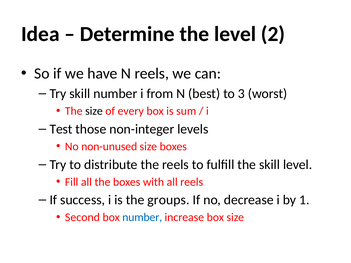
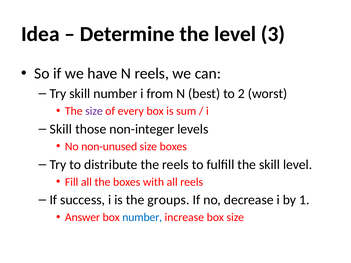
2: 2 -> 3
3: 3 -> 2
size at (94, 111) colour: black -> purple
Test at (61, 129): Test -> Skill
Second: Second -> Answer
